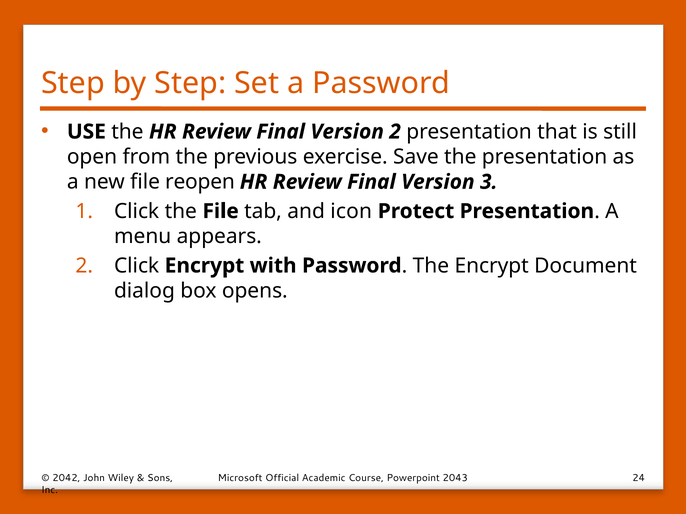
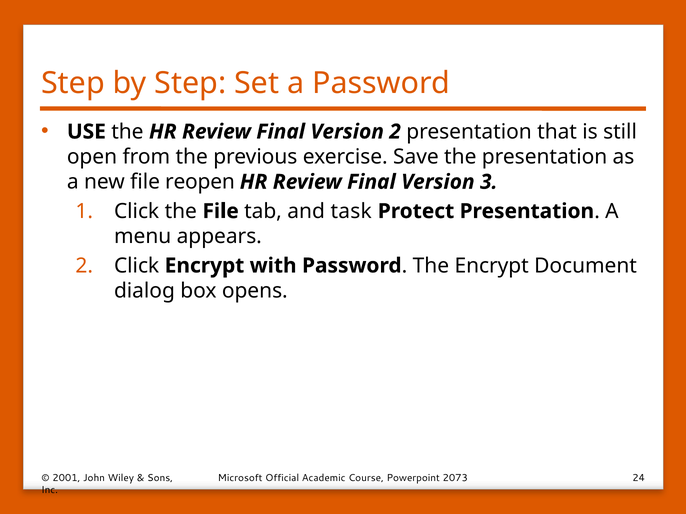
icon: icon -> task
2042: 2042 -> 2001
2043: 2043 -> 2073
